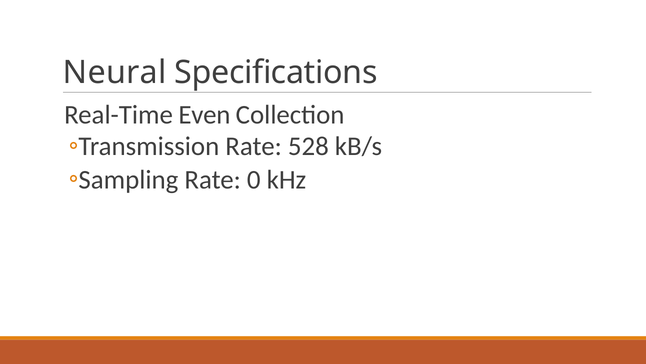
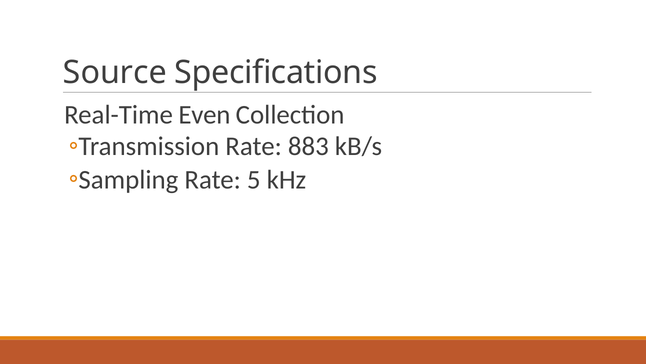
Neural: Neural -> Source
528: 528 -> 883
0: 0 -> 5
